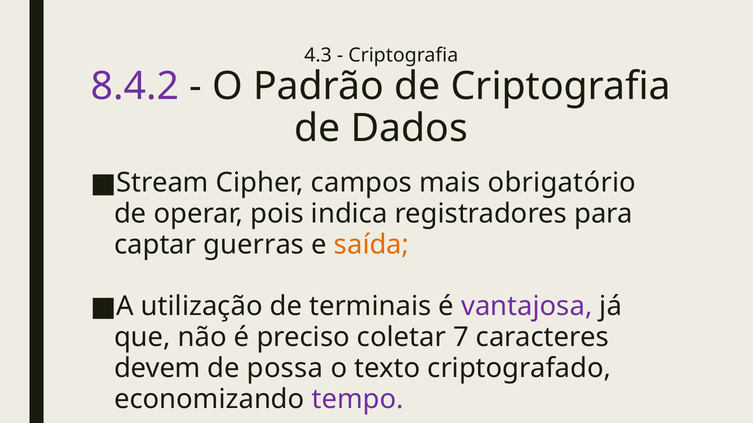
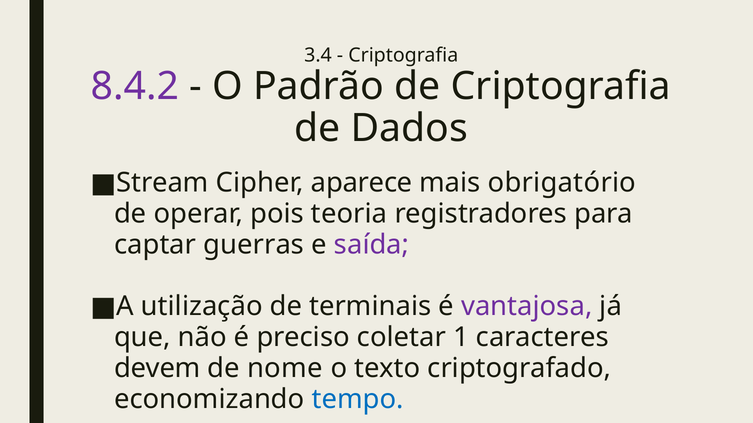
4.3: 4.3 -> 3.4
campos: campos -> aparece
indica: indica -> teoria
saída colour: orange -> purple
7: 7 -> 1
possa: possa -> nome
tempo colour: purple -> blue
